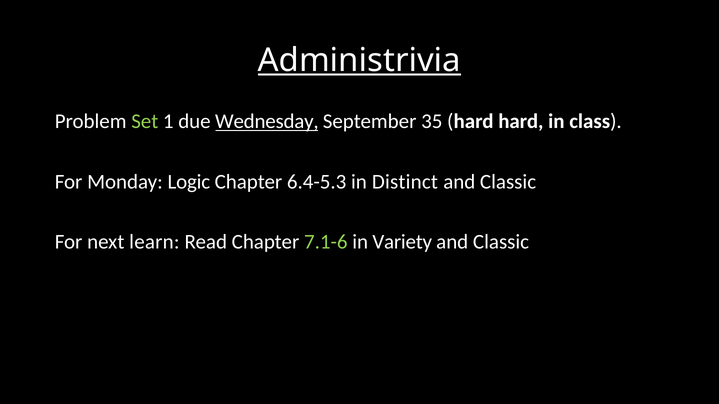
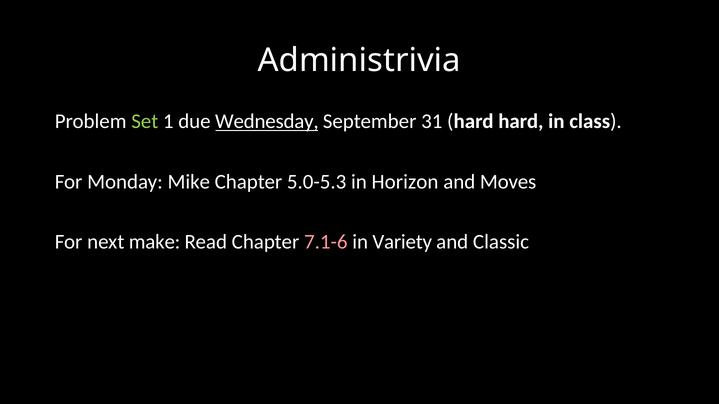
Administrivia underline: present -> none
35: 35 -> 31
Logic: Logic -> Mike
6.4-5.3: 6.4-5.3 -> 5.0-5.3
Distinct: Distinct -> Horizon
Classic at (508, 182): Classic -> Moves
learn: learn -> make
7.1-6 colour: light green -> pink
